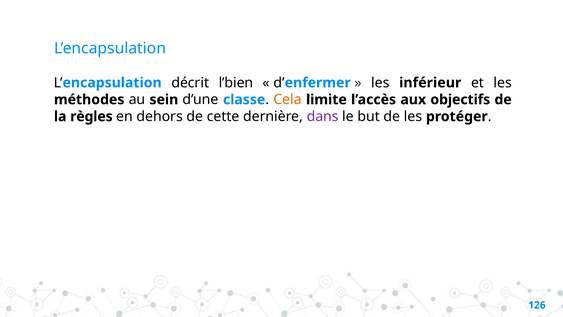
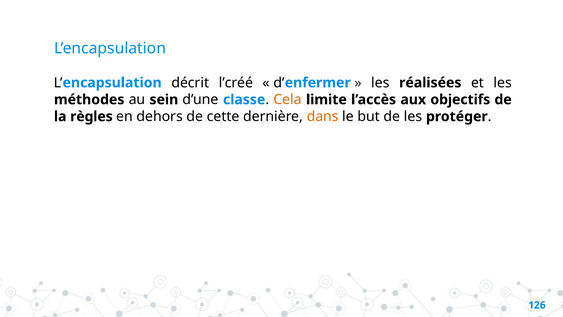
l’bien: l’bien -> l’créé
inférieur: inférieur -> réalisées
dans colour: purple -> orange
